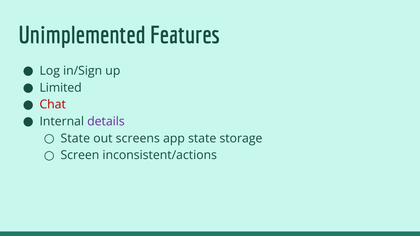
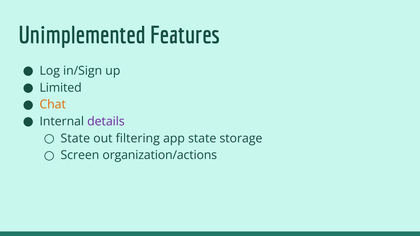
Chat colour: red -> orange
screens: screens -> filtering
inconsistent/actions: inconsistent/actions -> organization/actions
